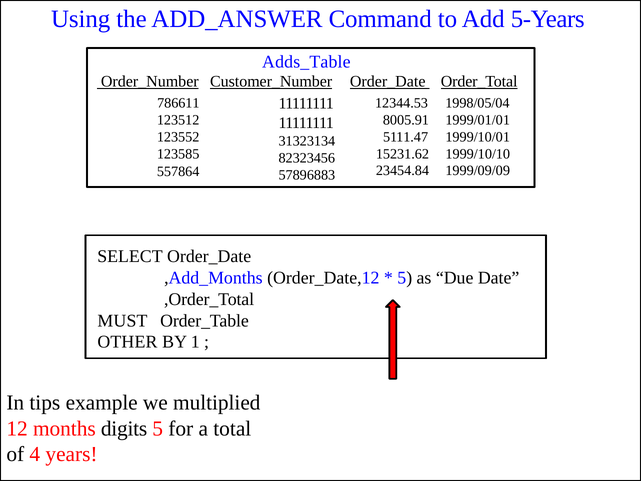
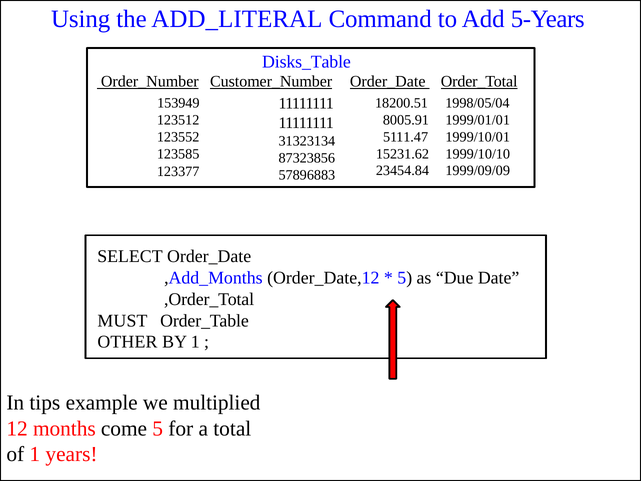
ADD_ANSWER: ADD_ANSWER -> ADD_LITERAL
Adds_Table: Adds_Table -> Disks_Table
786611: 786611 -> 153949
12344.53: 12344.53 -> 18200.51
82323456: 82323456 -> 87323856
557864: 557864 -> 123377
digits: digits -> come
of 4: 4 -> 1
